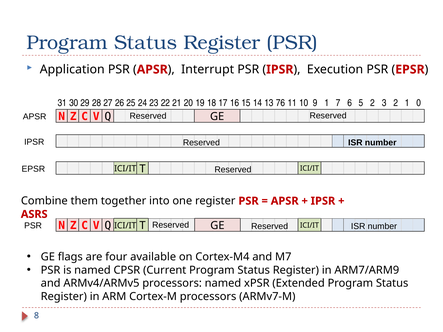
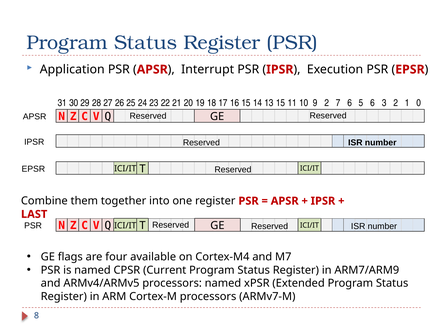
76: 76 -> 15
9 1: 1 -> 2
5 2: 2 -> 6
ASRS: ASRS -> LAST
